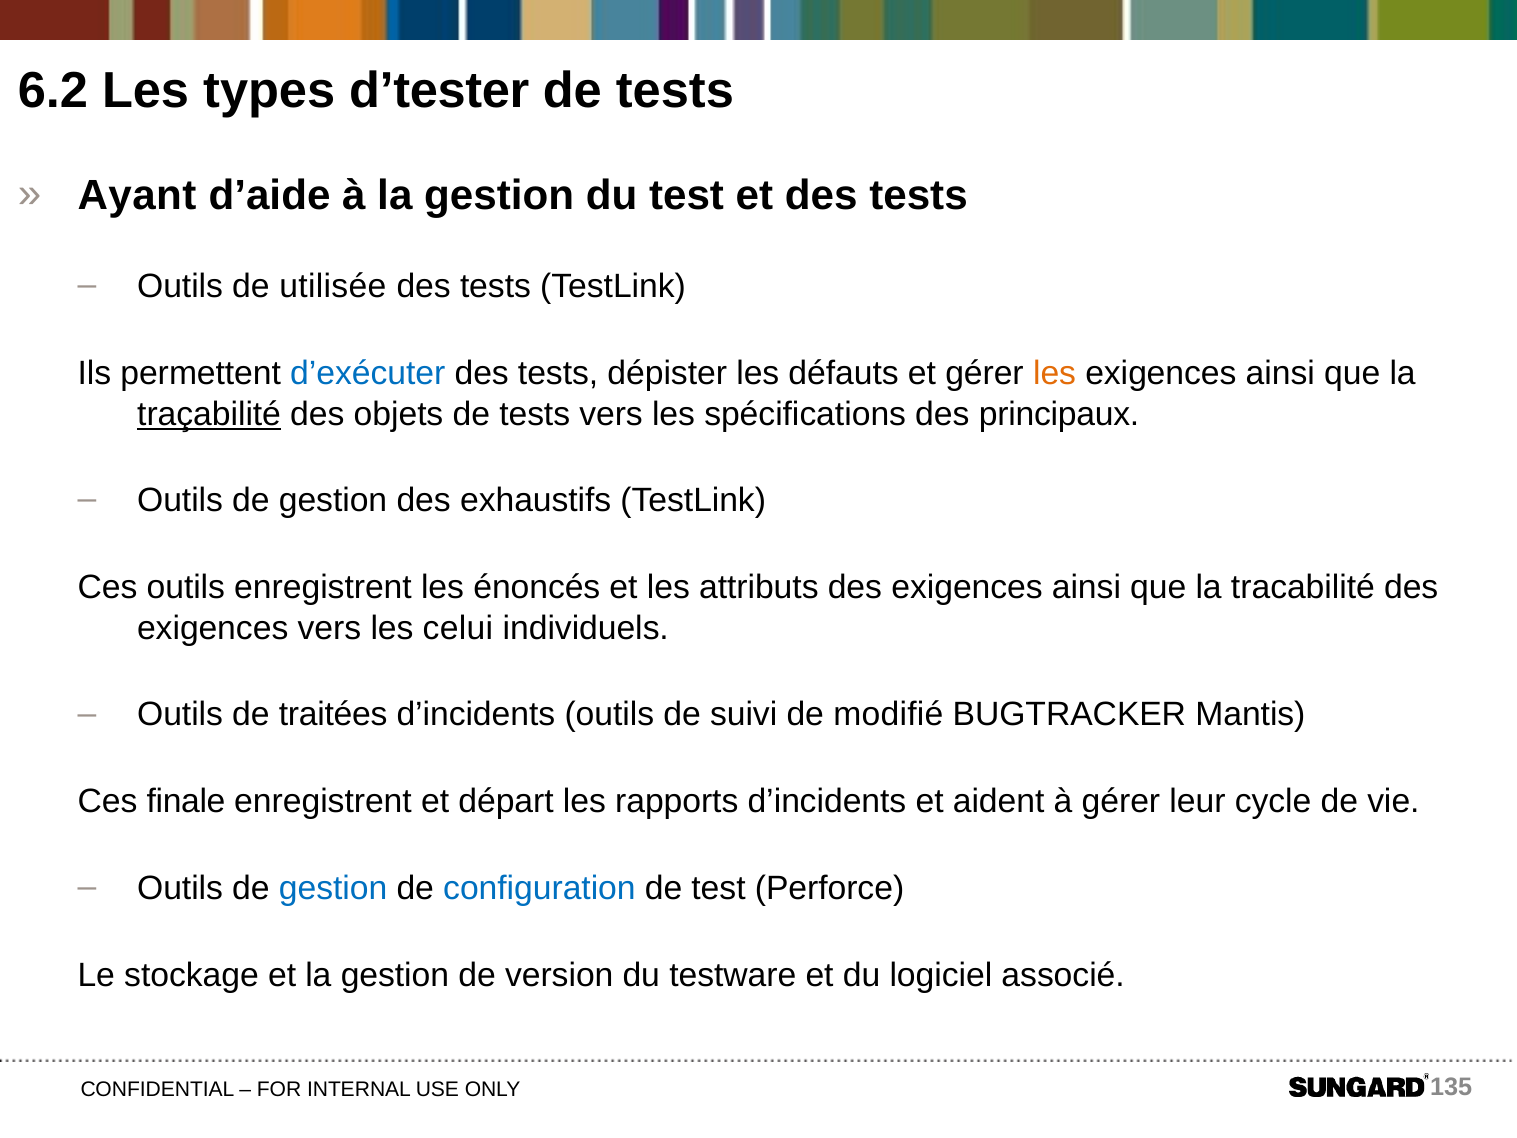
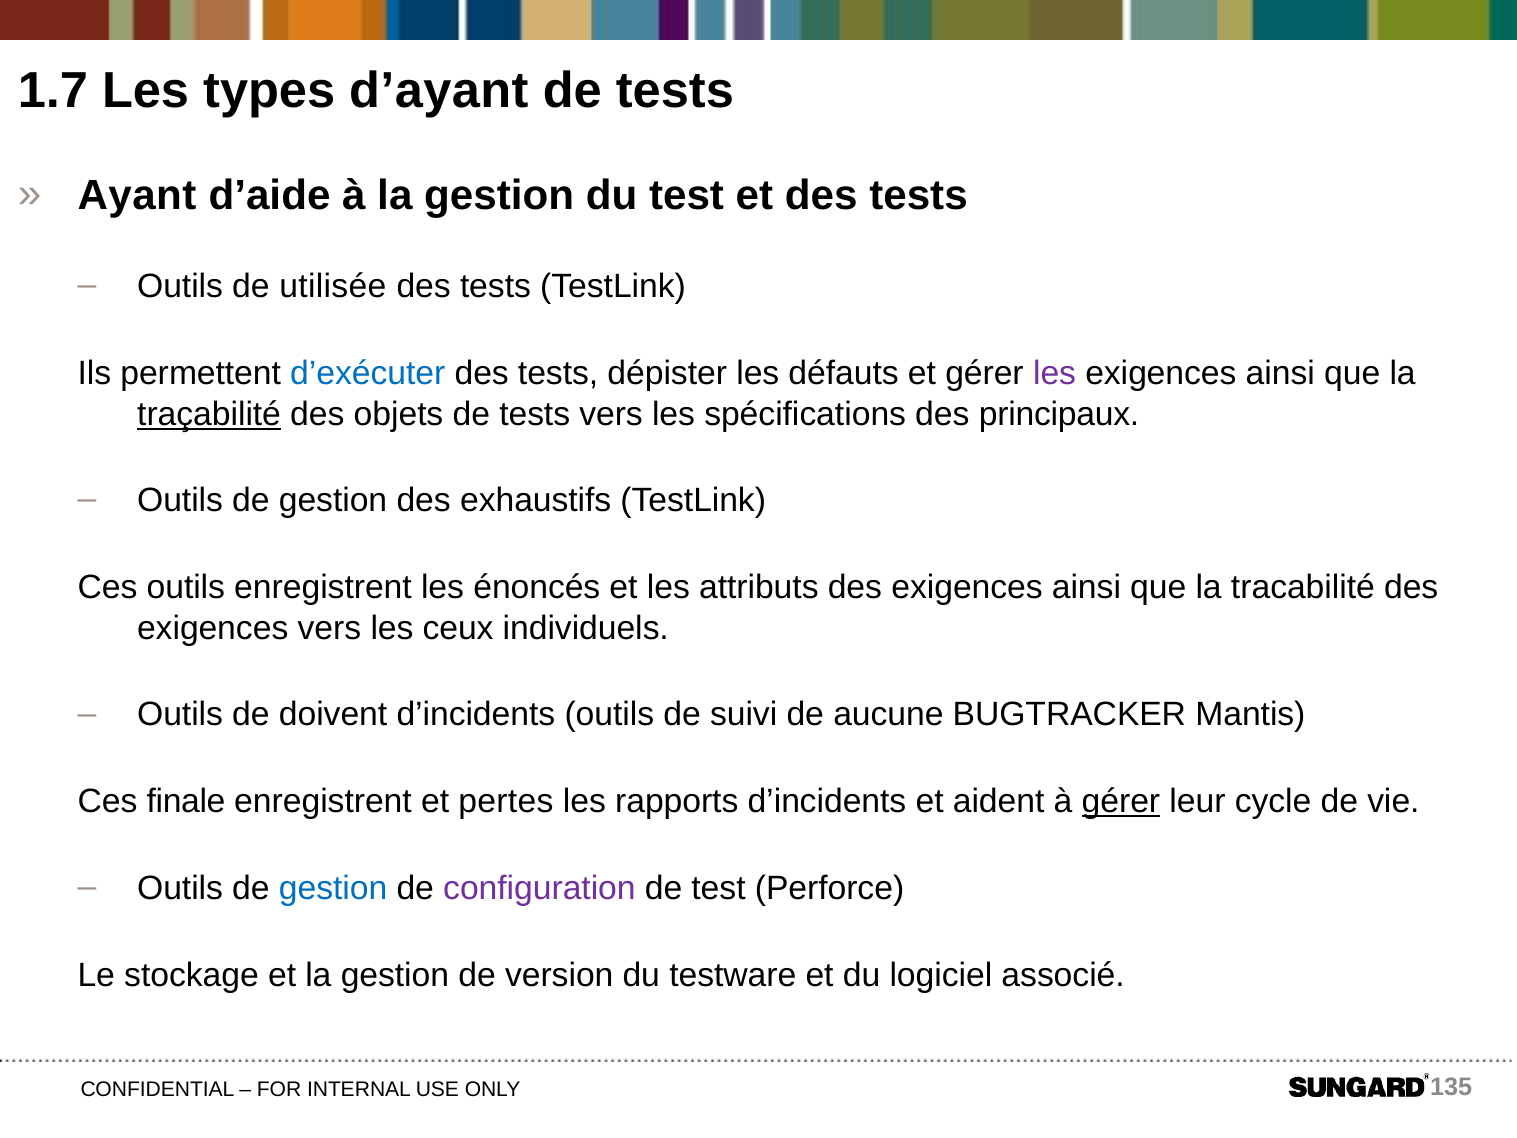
6.2: 6.2 -> 1.7
d’tester: d’tester -> d’ayant
les at (1055, 374) colour: orange -> purple
celui: celui -> ceux
traitées: traitées -> doivent
modifié: modifié -> aucune
départ: départ -> pertes
gérer at (1121, 801) underline: none -> present
configuration colour: blue -> purple
